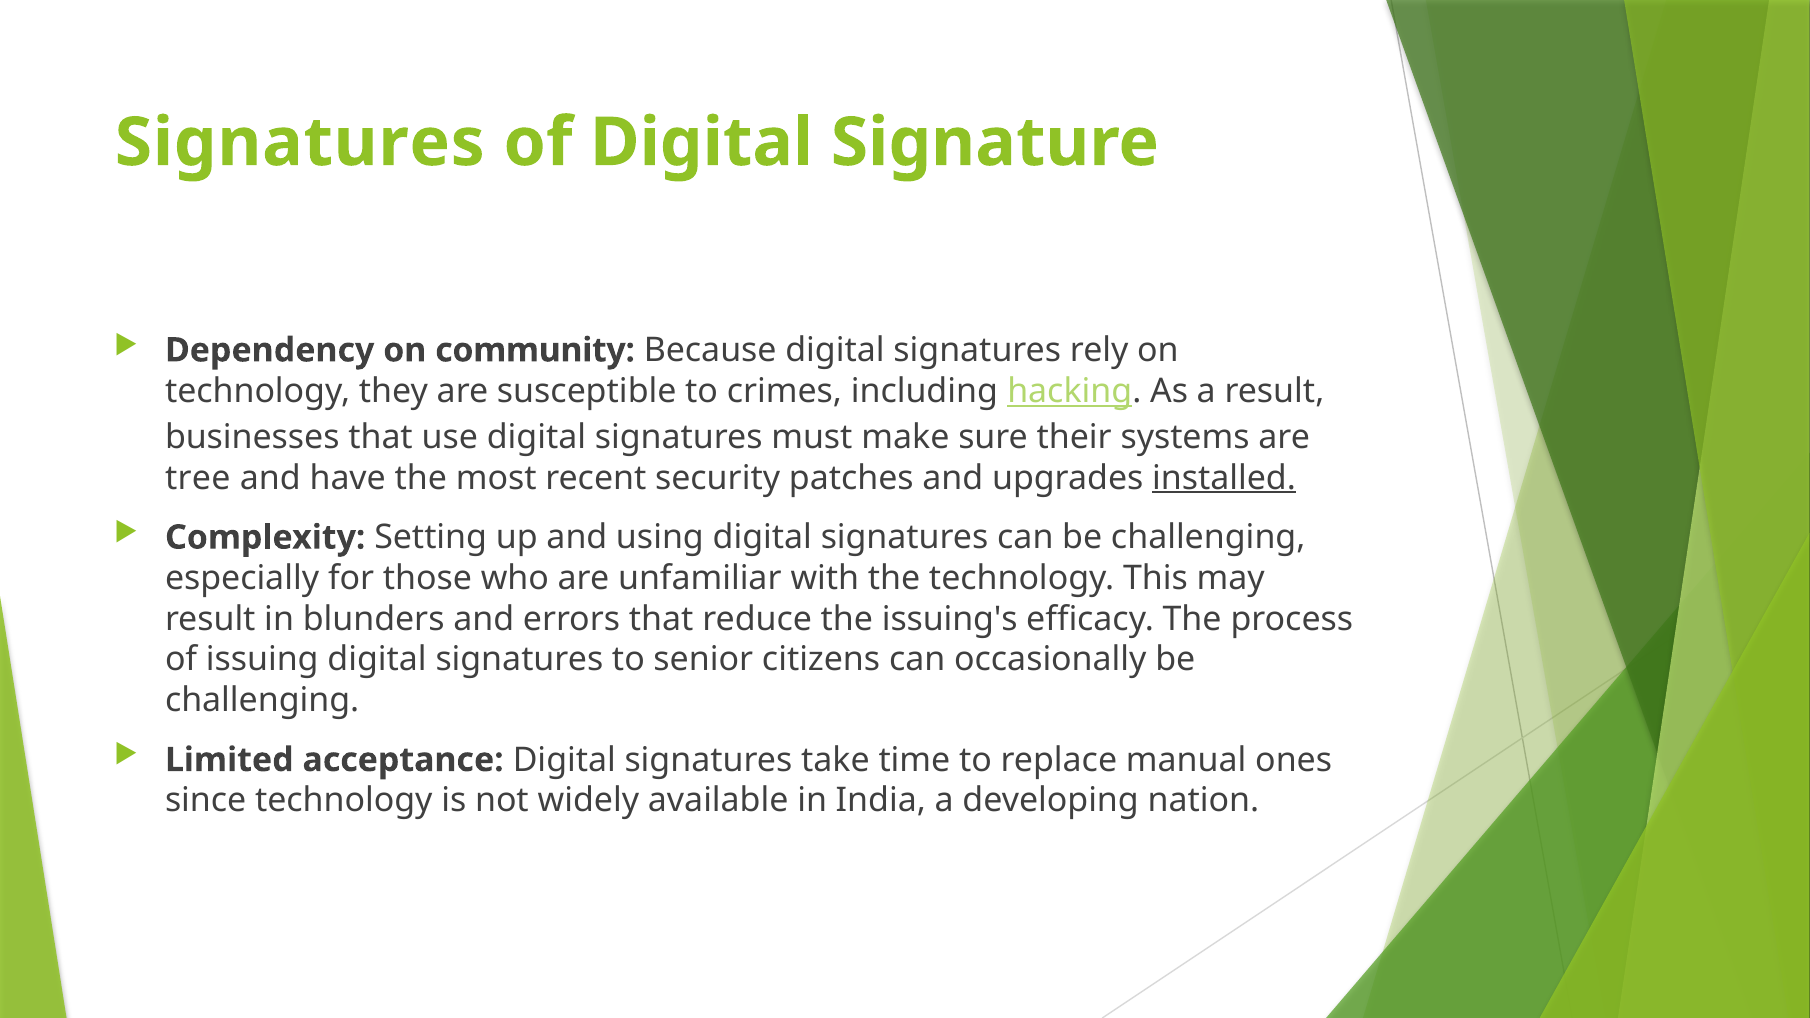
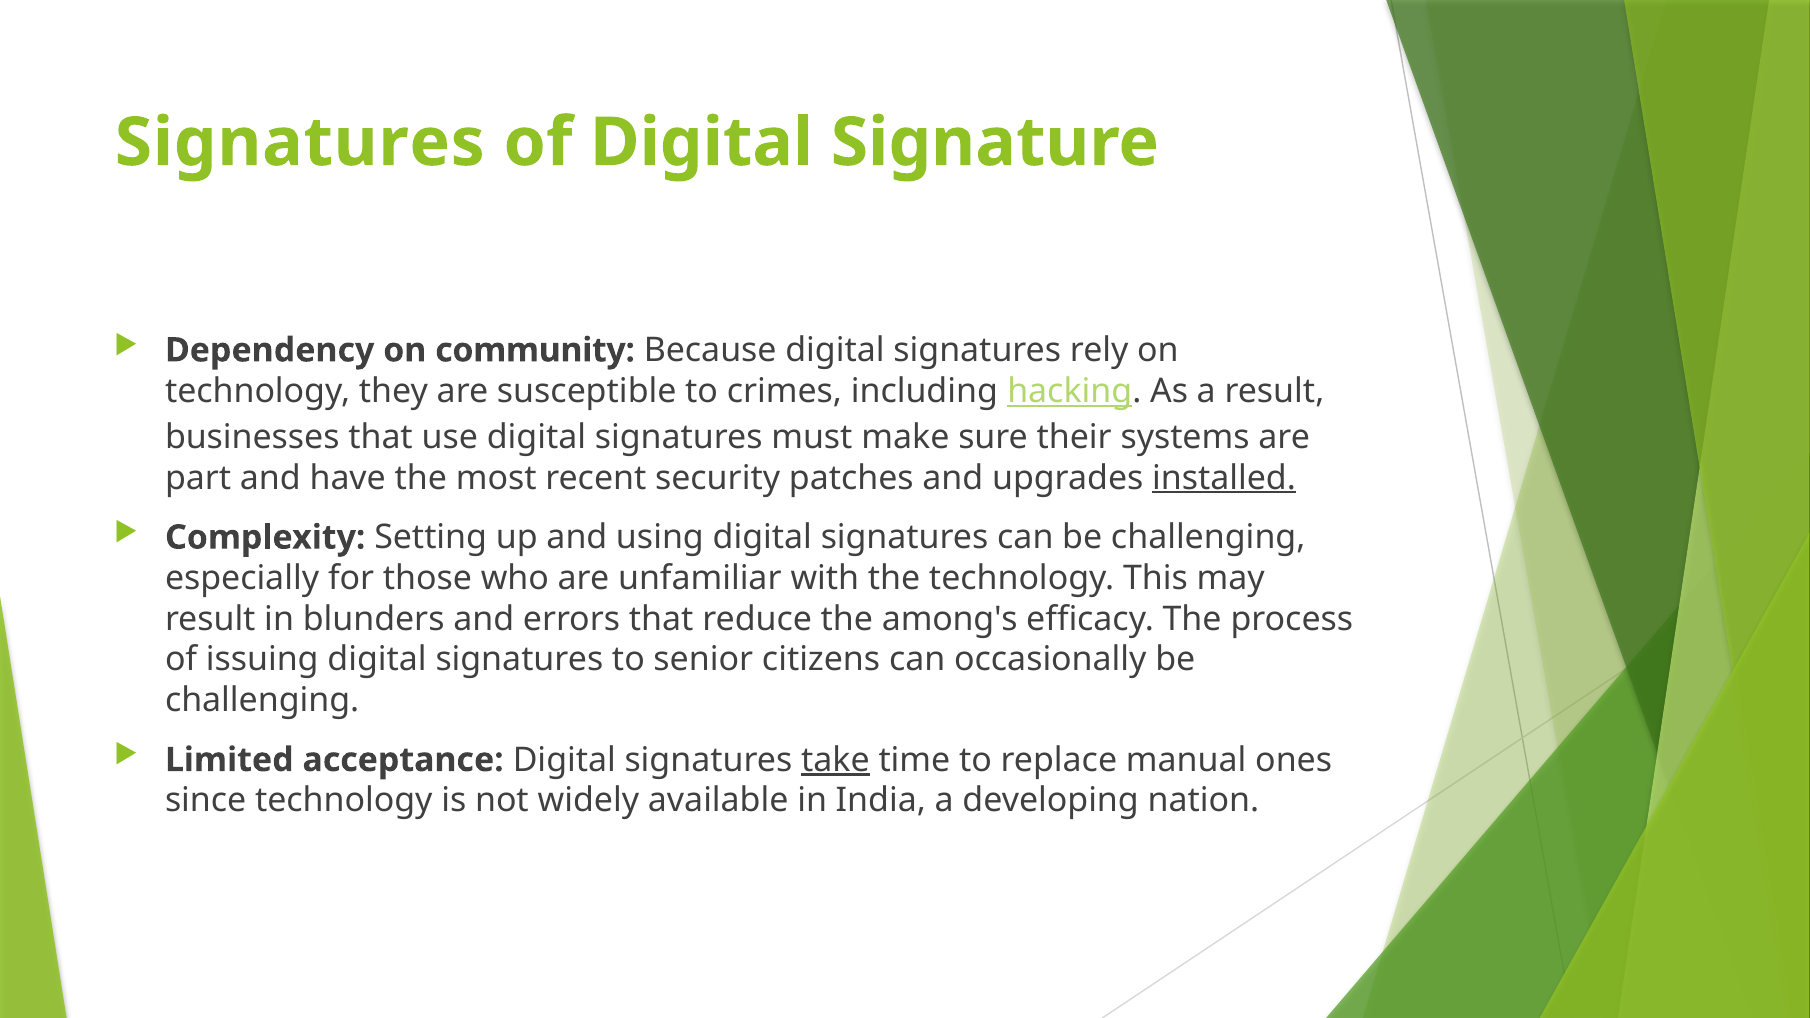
tree: tree -> part
issuing's: issuing's -> among's
take underline: none -> present
